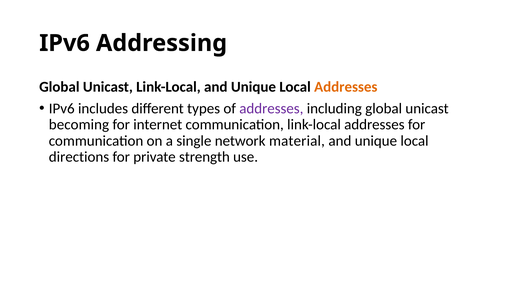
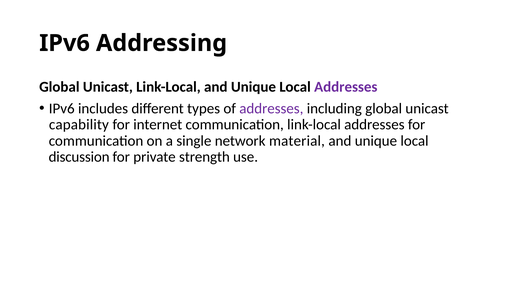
Addresses at (346, 87) colour: orange -> purple
becoming: becoming -> capability
directions: directions -> discussion
